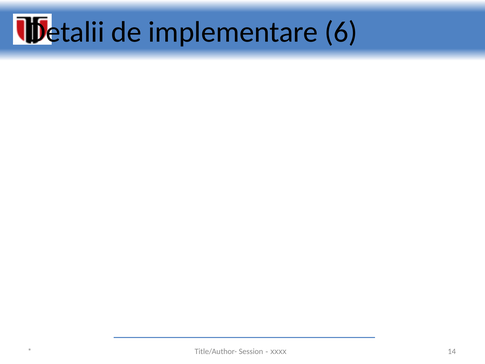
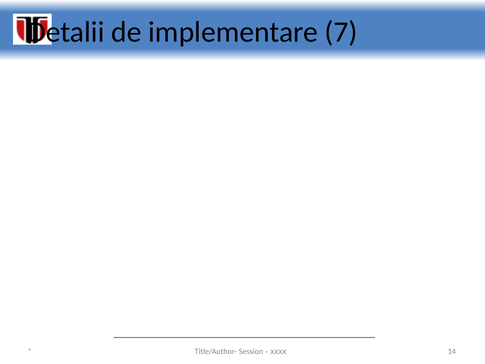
6: 6 -> 7
